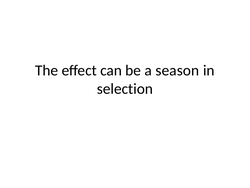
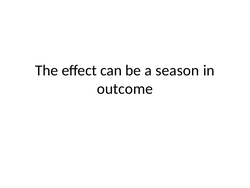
selection: selection -> outcome
